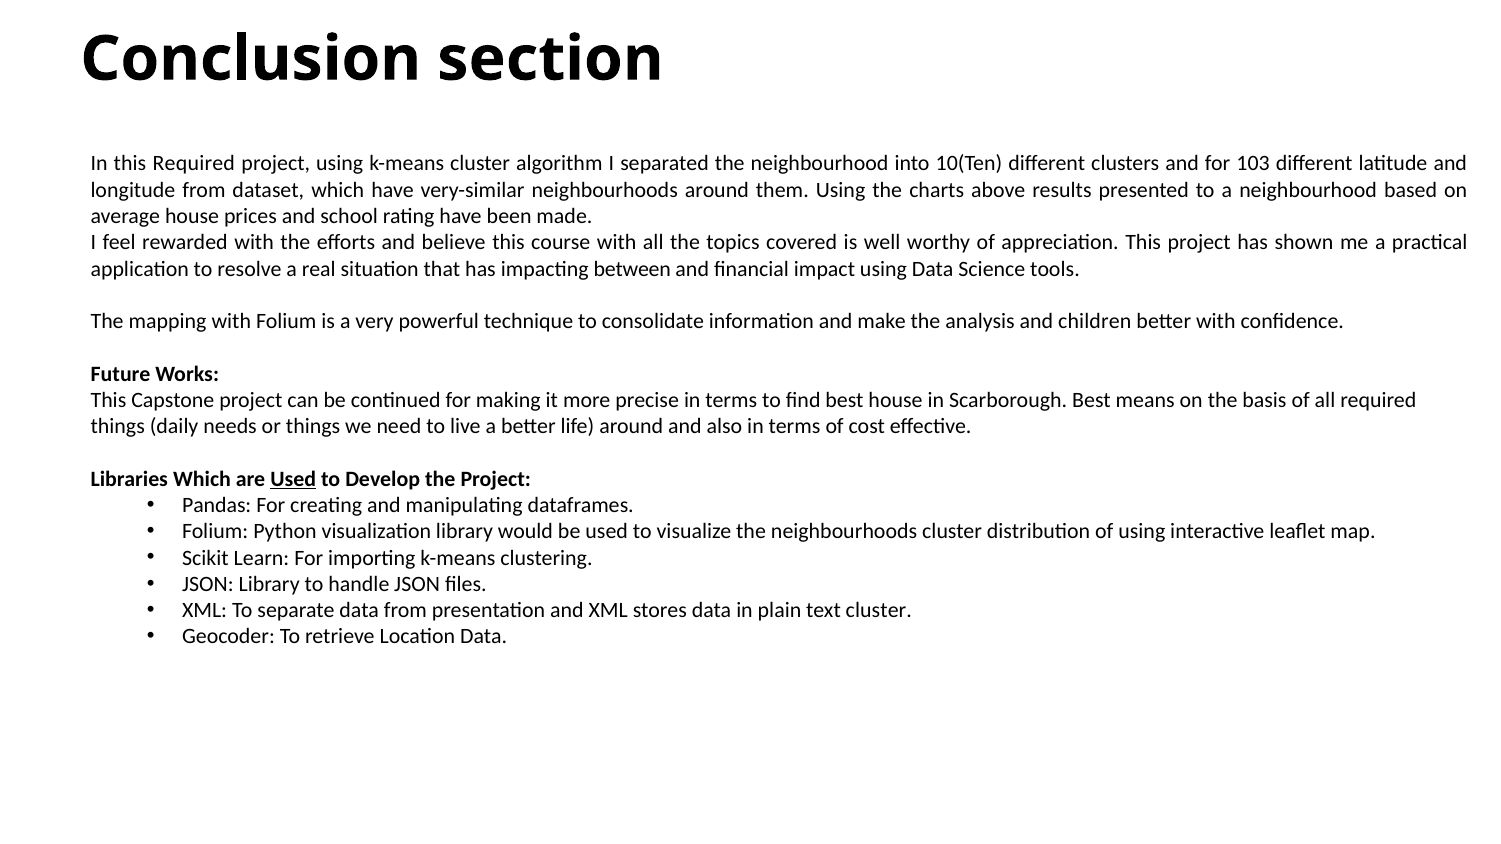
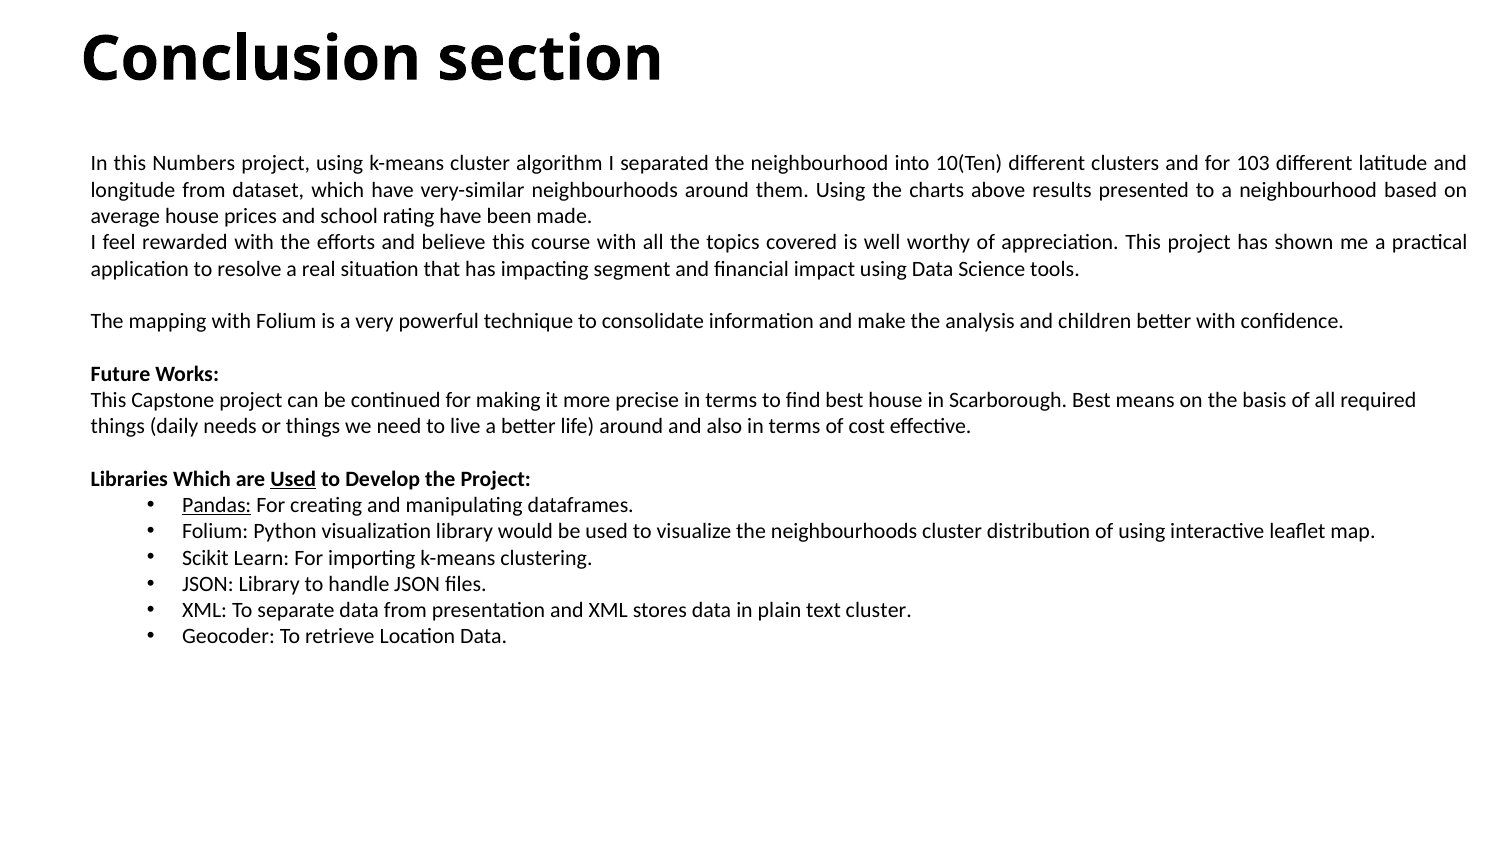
this Required: Required -> Numbers
between: between -> segment
Pandas underline: none -> present
